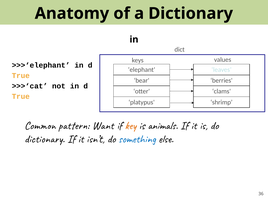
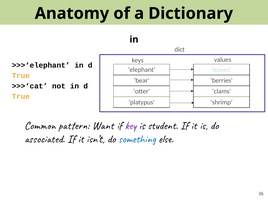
key colour: orange -> purple
animals: animals -> student
dictionary at (45, 139): dictionary -> associated
